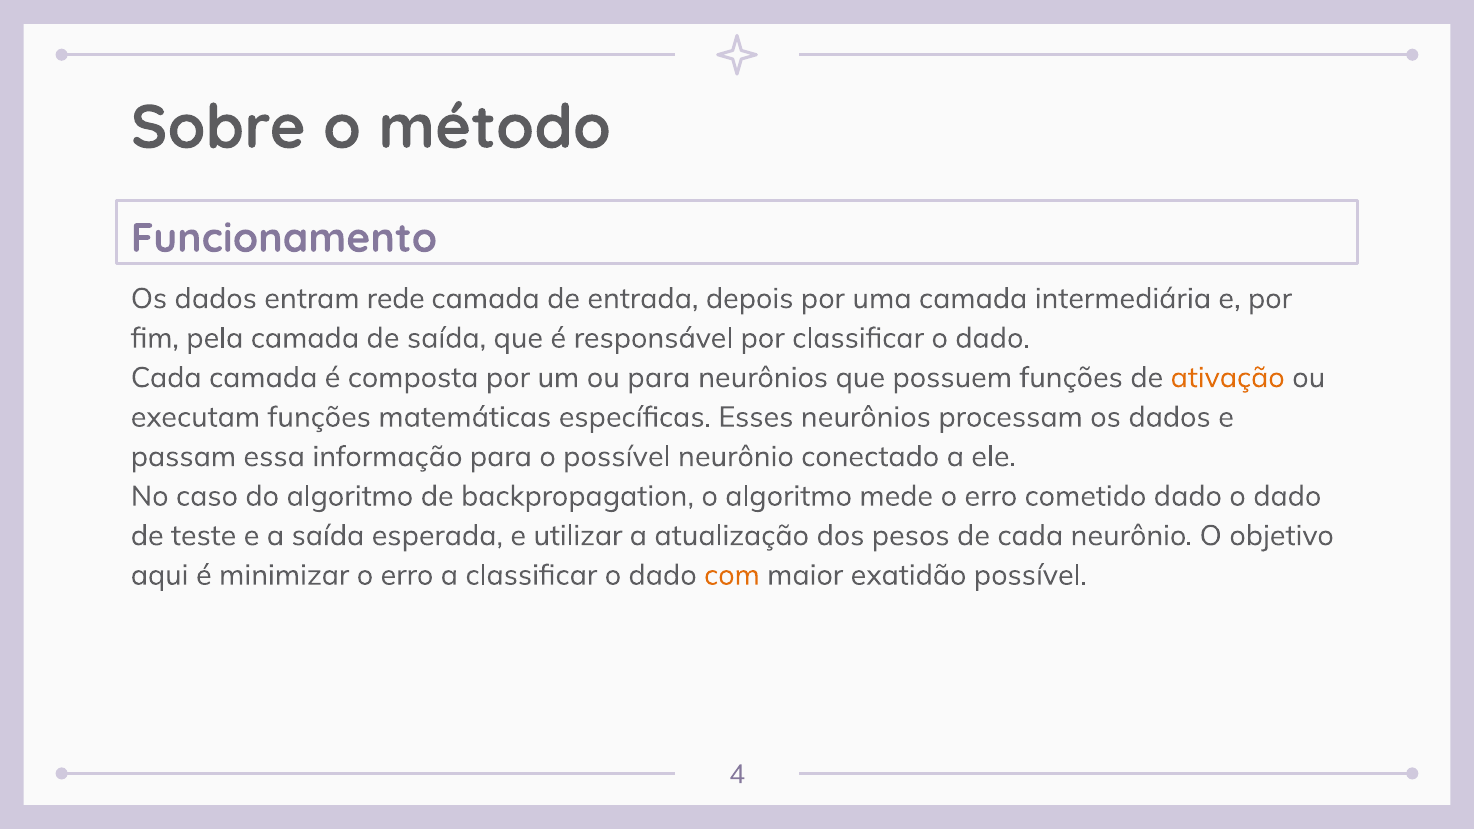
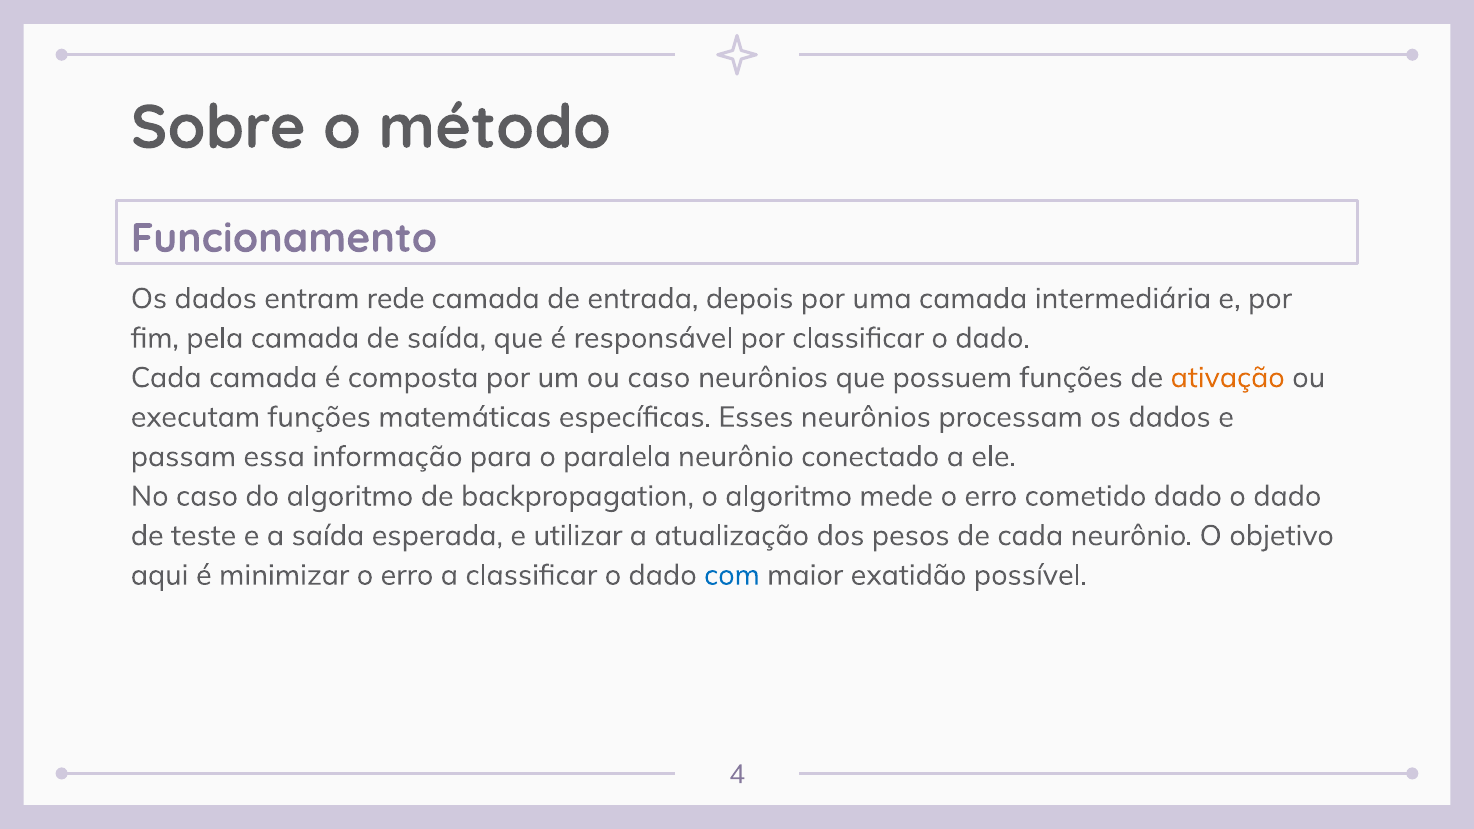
ou para: para -> caso
o possível: possível -> paralela
com colour: orange -> blue
